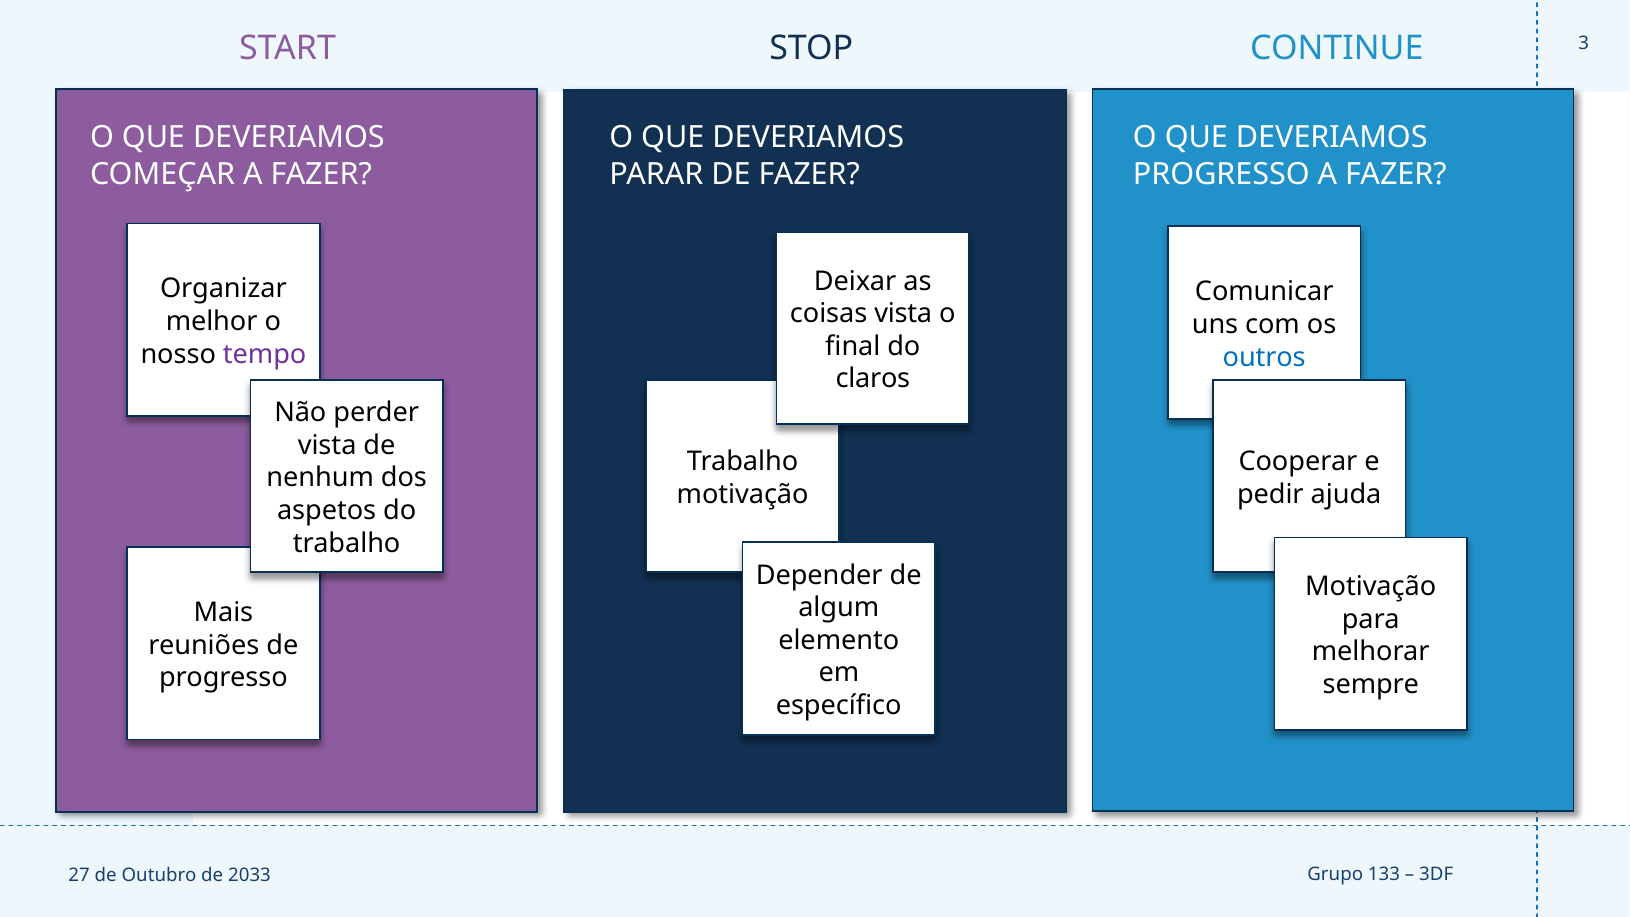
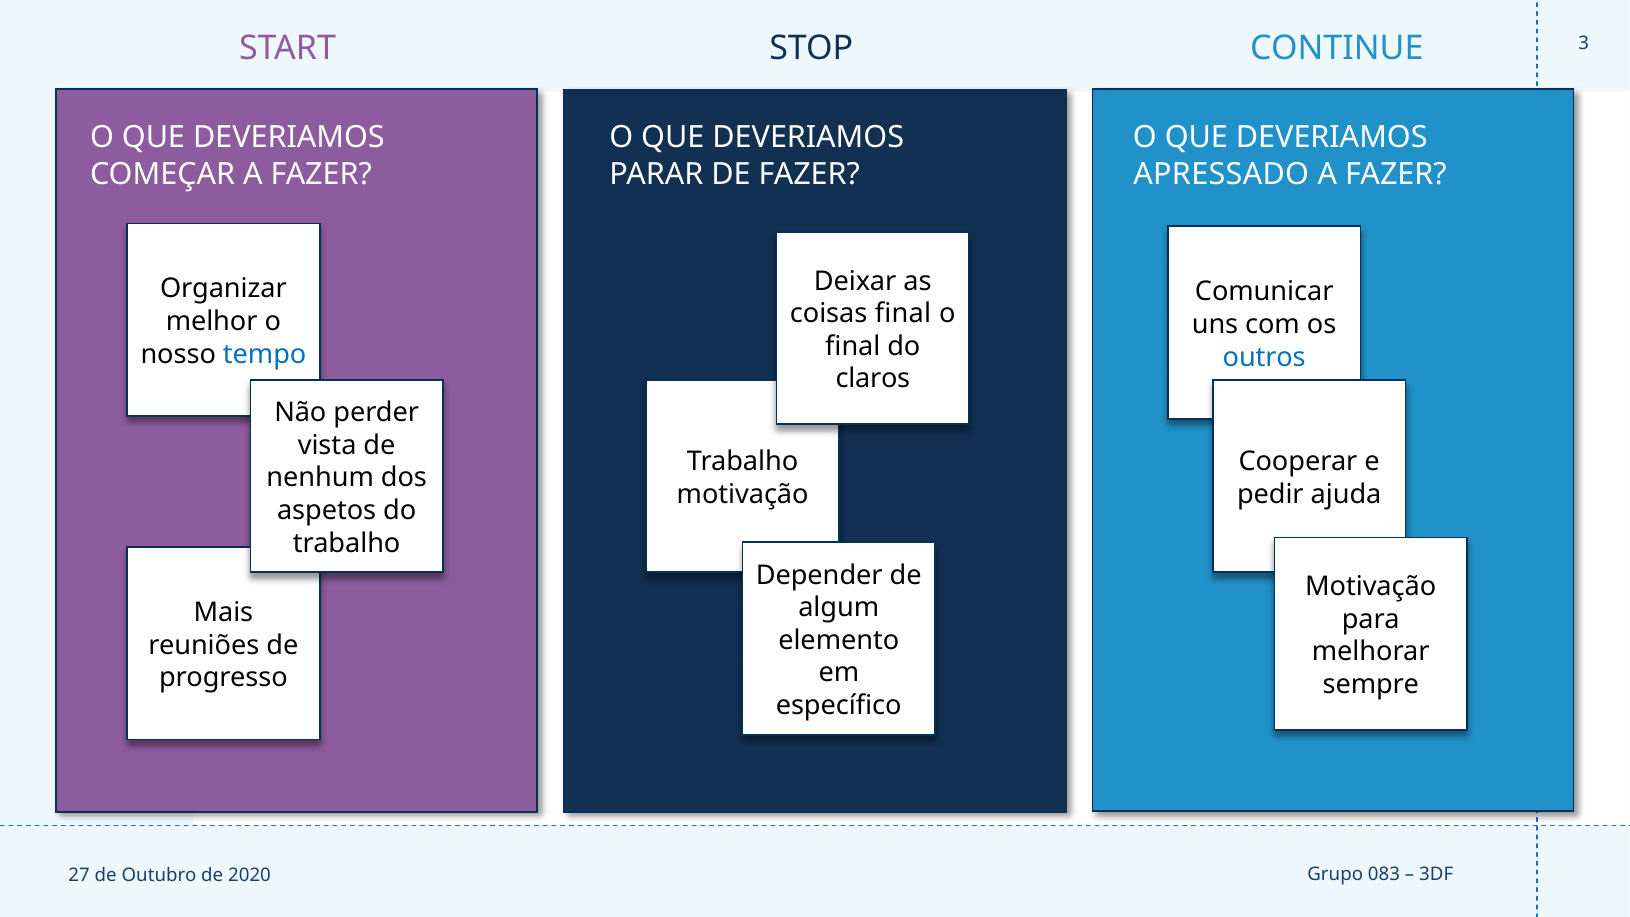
PROGRESSO at (1221, 174): PROGRESSO -> APRESSADO
coisas vista: vista -> final
tempo colour: purple -> blue
133: 133 -> 083
2033: 2033 -> 2020
